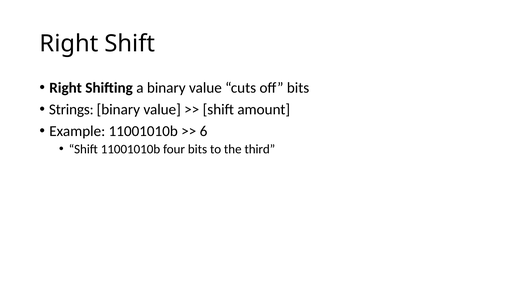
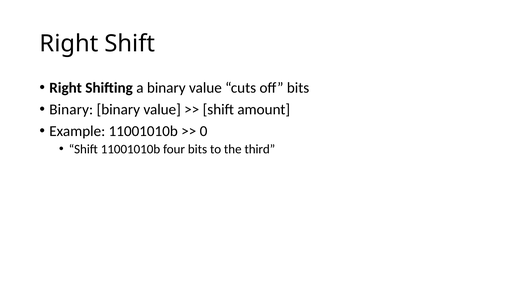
Strings at (71, 109): Strings -> Binary
6: 6 -> 0
